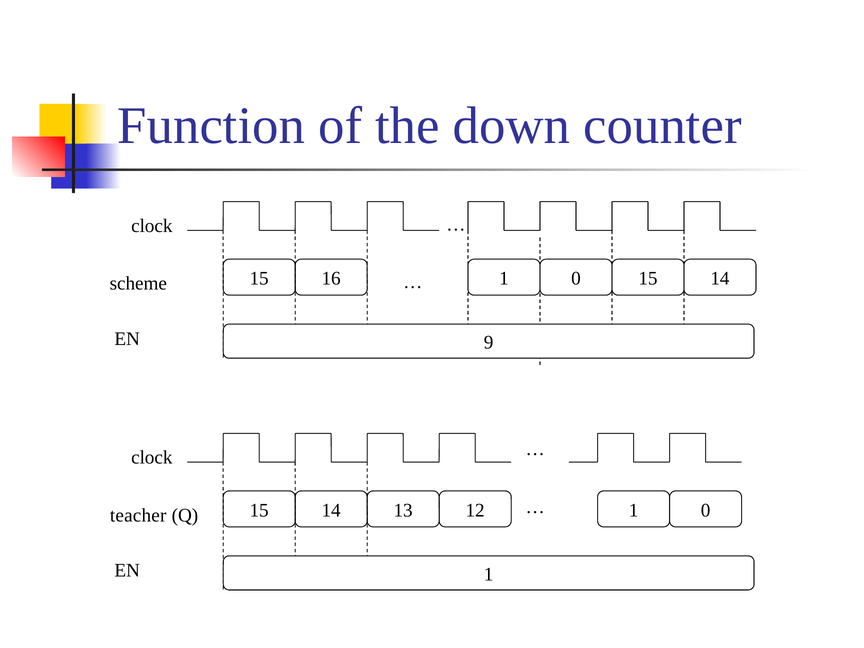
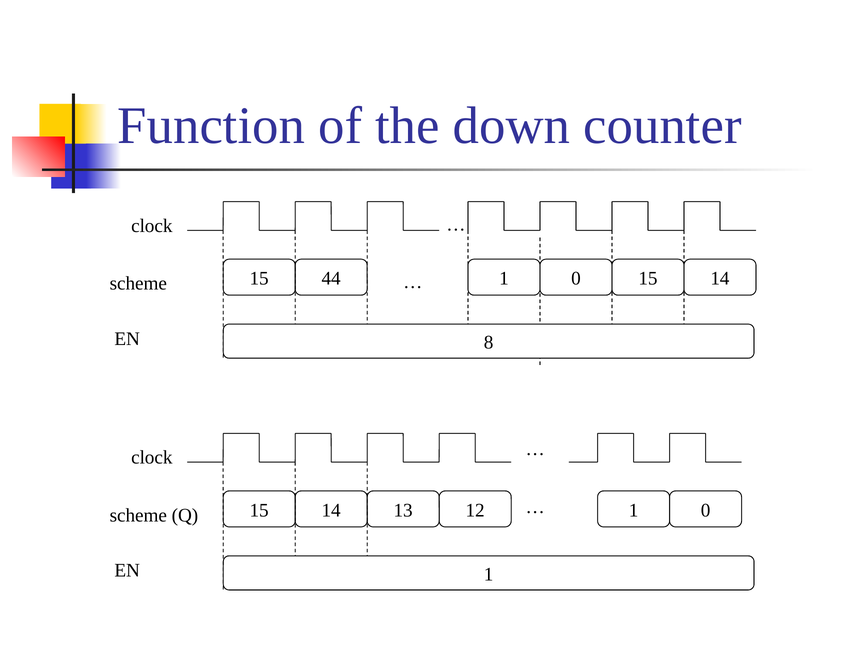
16: 16 -> 44
9: 9 -> 8
teacher at (138, 515): teacher -> scheme
